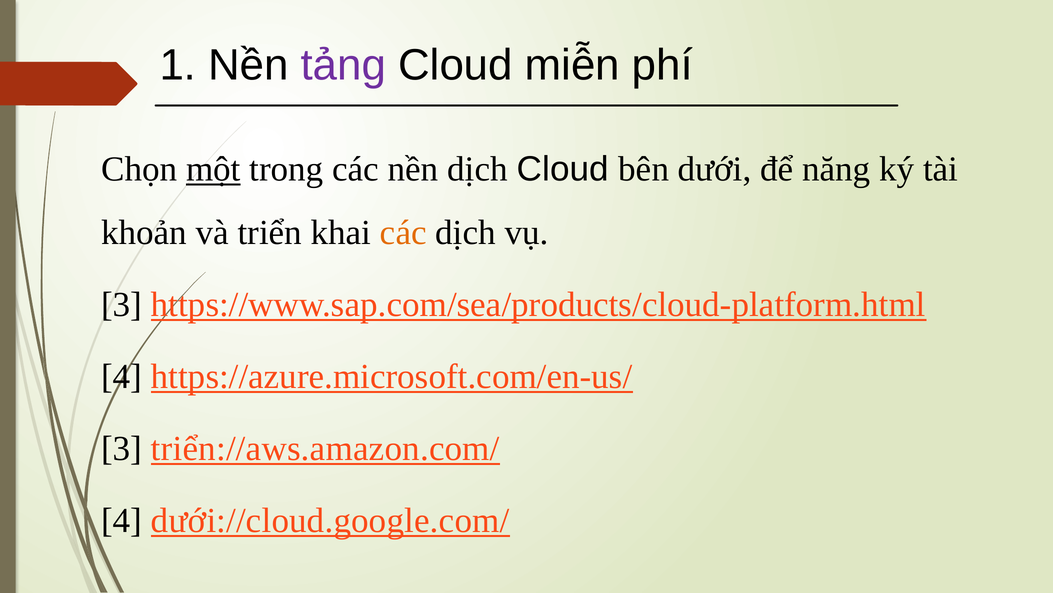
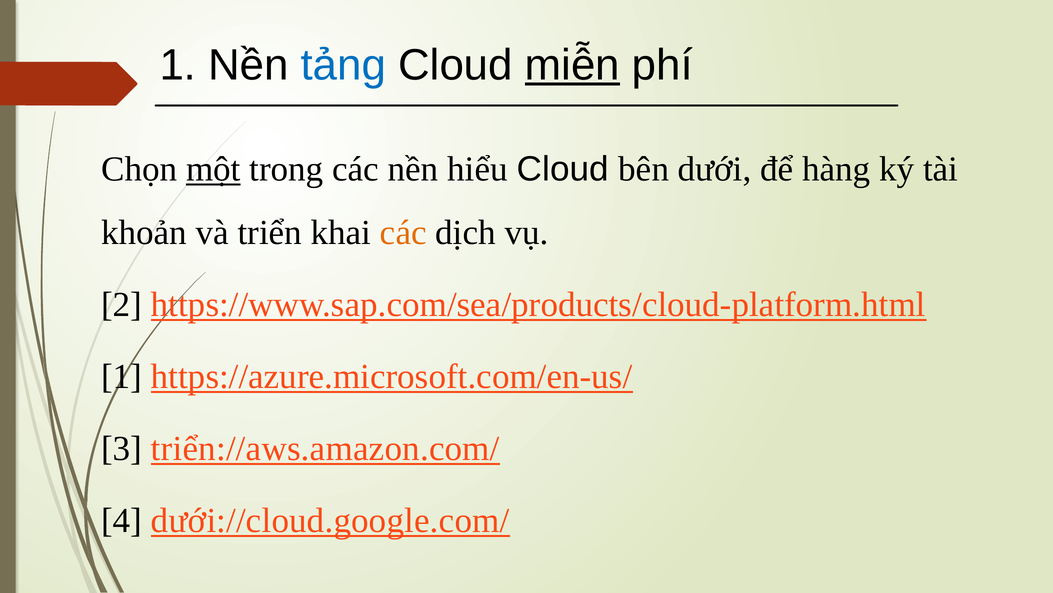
tảng colour: purple -> blue
miễn underline: none -> present
nền dịch: dịch -> hiểu
năng: năng -> hàng
3 at (122, 304): 3 -> 2
4 at (122, 376): 4 -> 1
